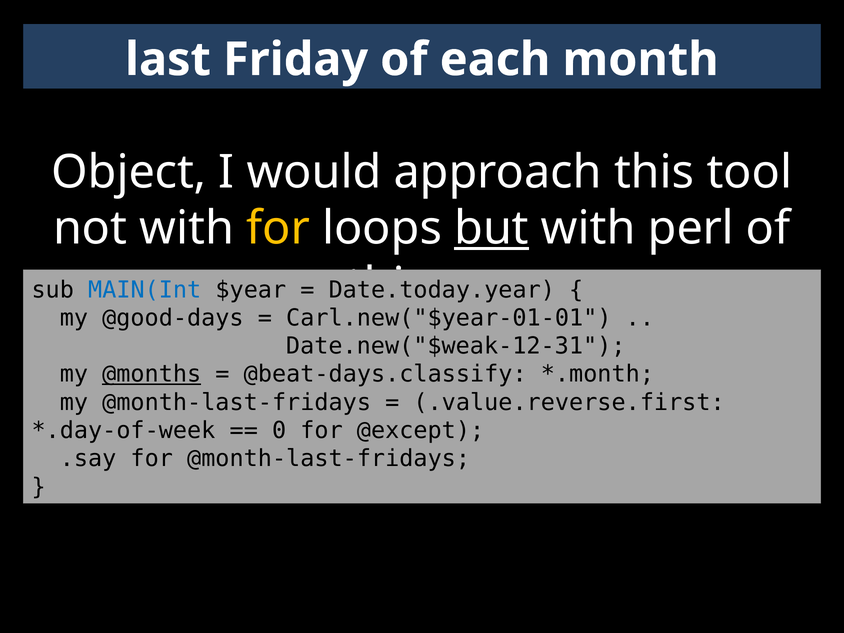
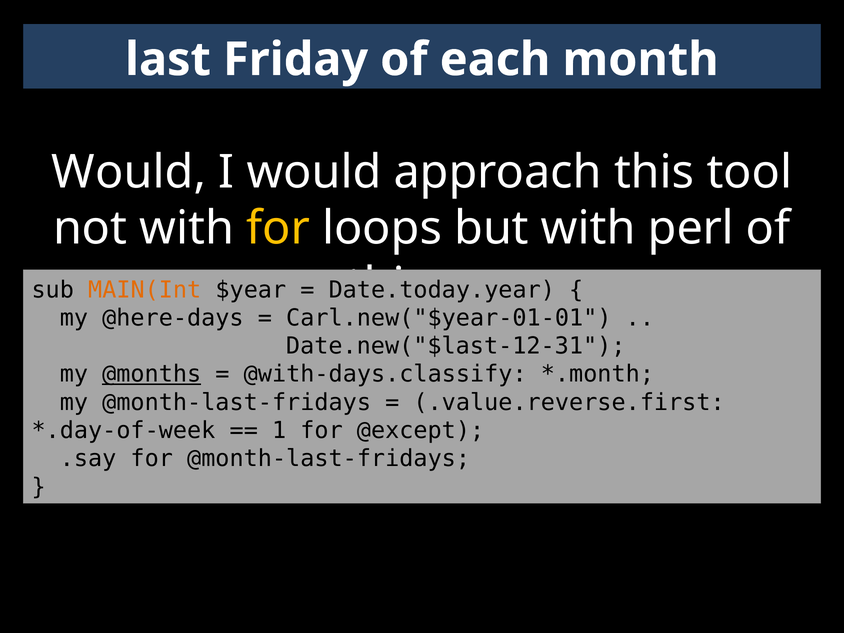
Object at (129, 172): Object -> Would
but underline: present -> none
MAIN(Int colour: blue -> orange
@good-days: @good-days -> @here-days
Date.new("$weak-12-31: Date.new("$weak-12-31 -> Date.new("$last-12-31
@beat-days.classify: @beat-days.classify -> @with-days.classify
0: 0 -> 1
